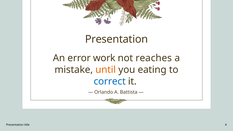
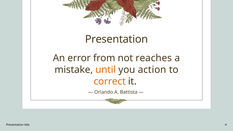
work: work -> from
eating: eating -> action
correct colour: blue -> orange
